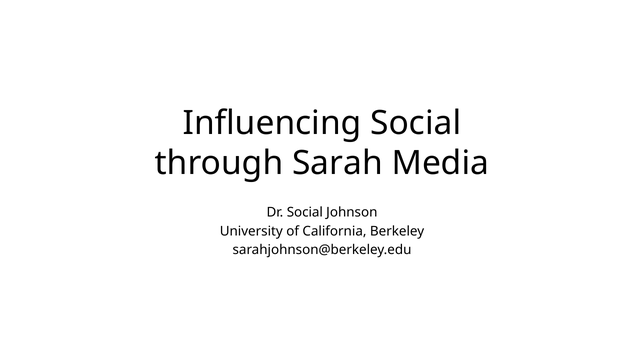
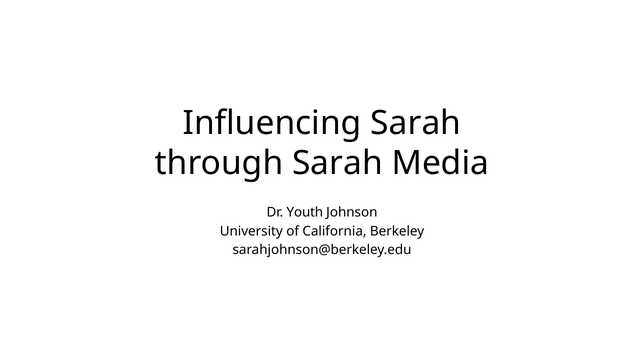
Influencing Social: Social -> Sarah
Dr Social: Social -> Youth
